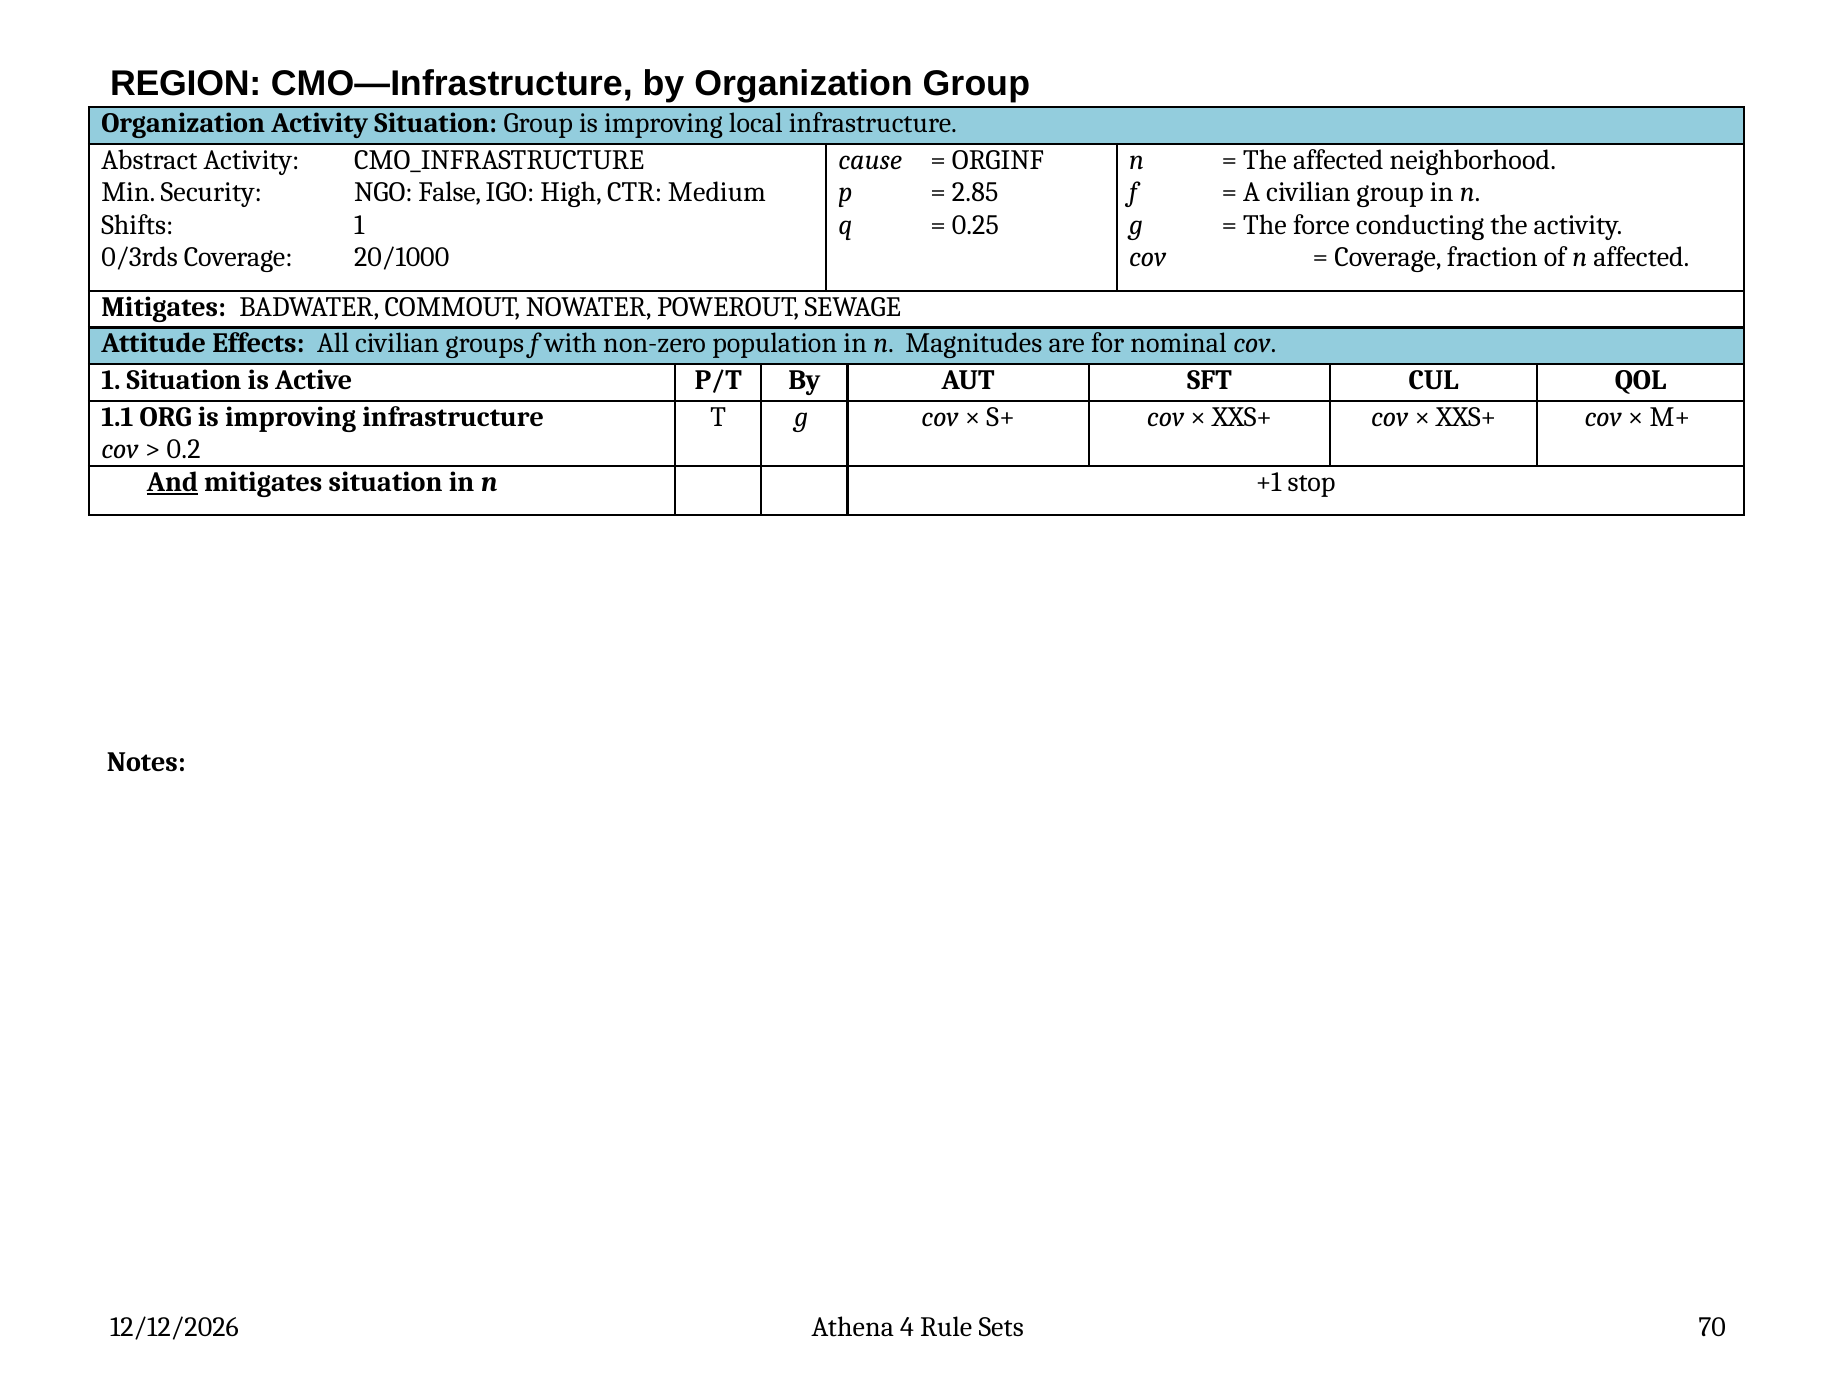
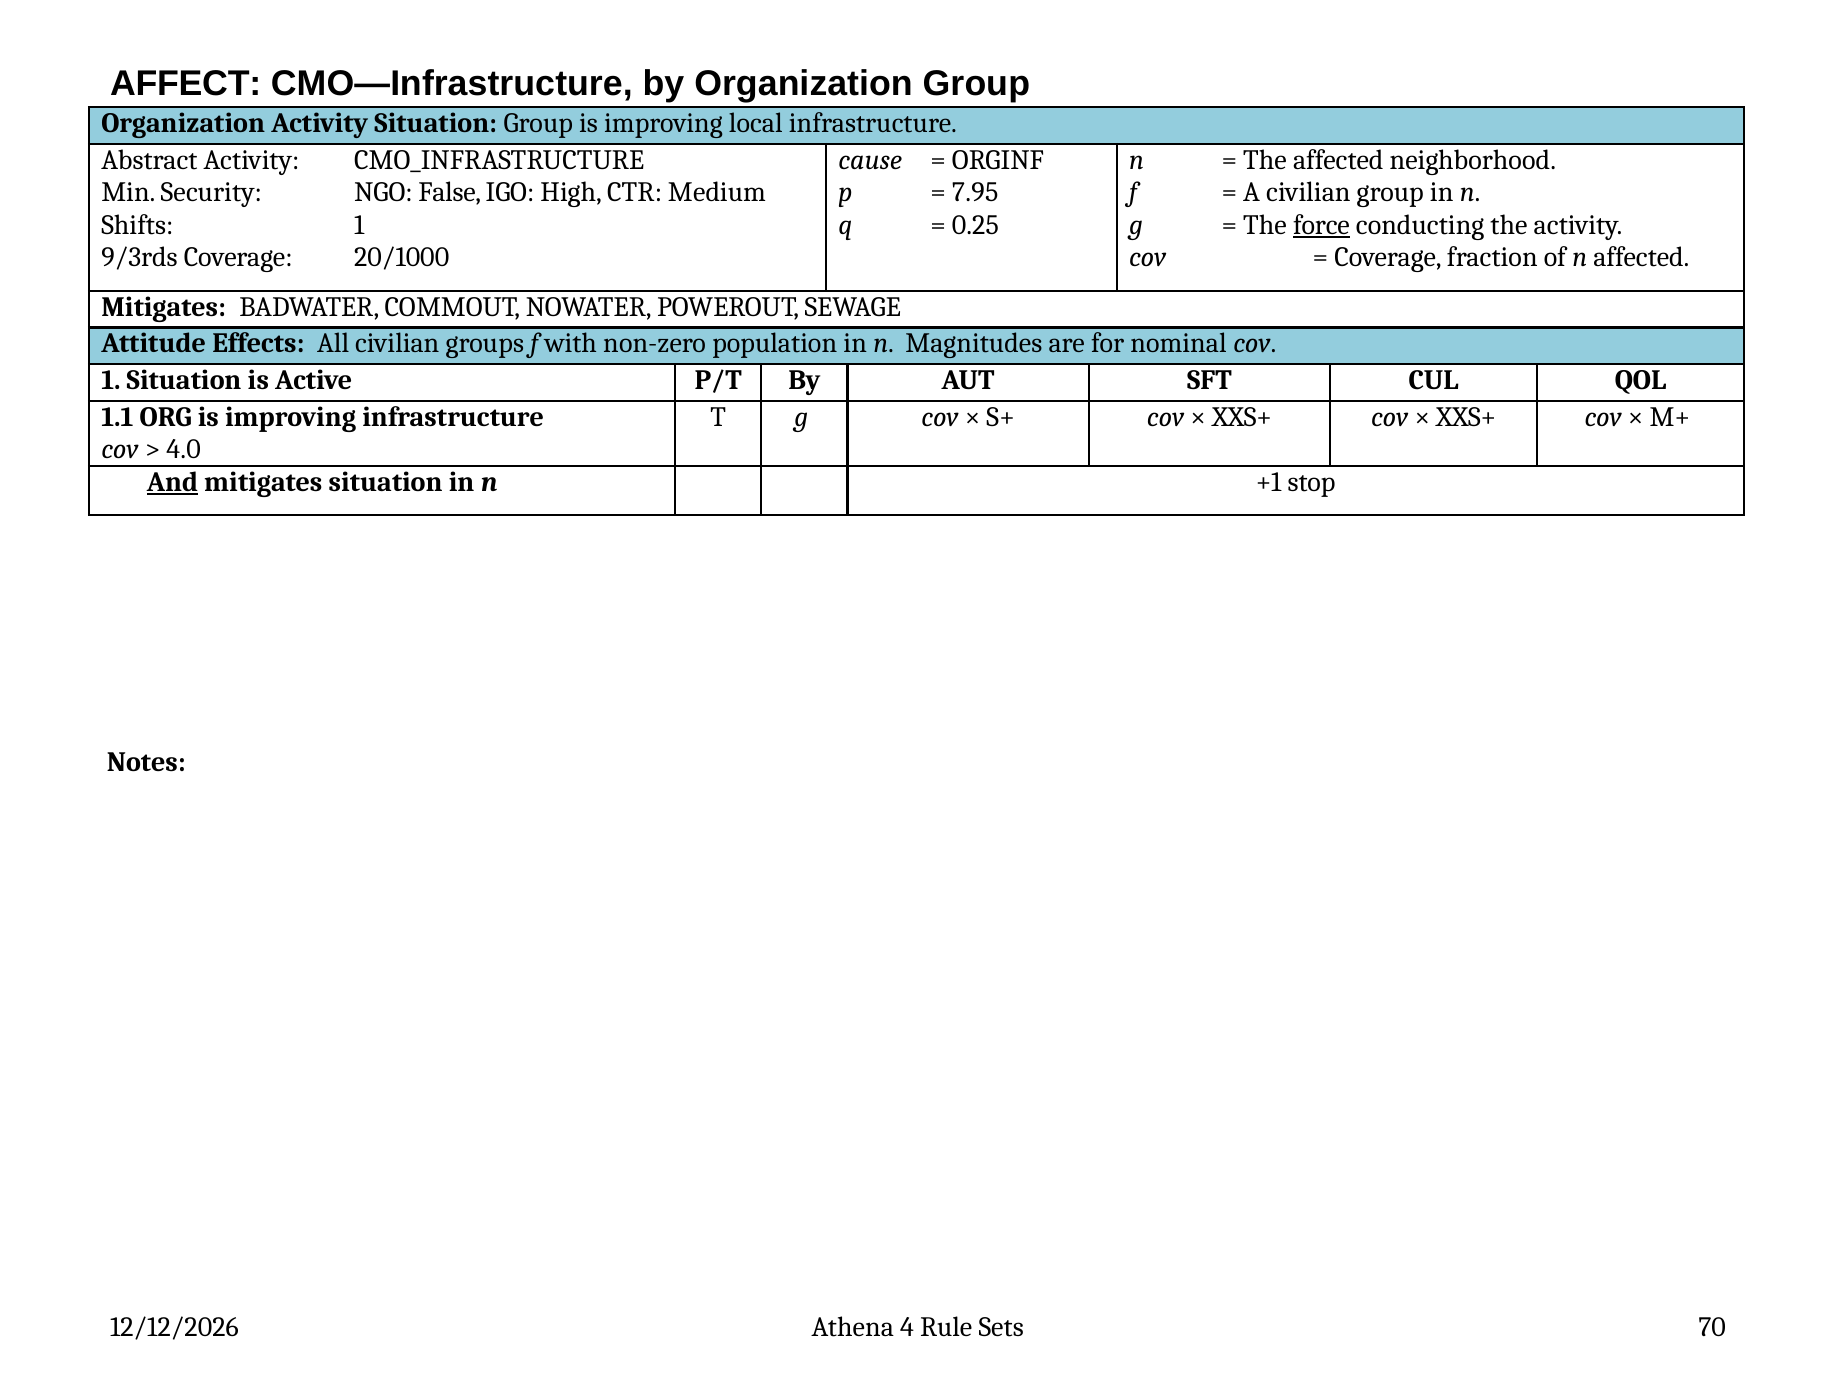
REGION: REGION -> AFFECT
2.85: 2.85 -> 7.95
force underline: none -> present
0/3rds: 0/3rds -> 9/3rds
0.2: 0.2 -> 4.0
